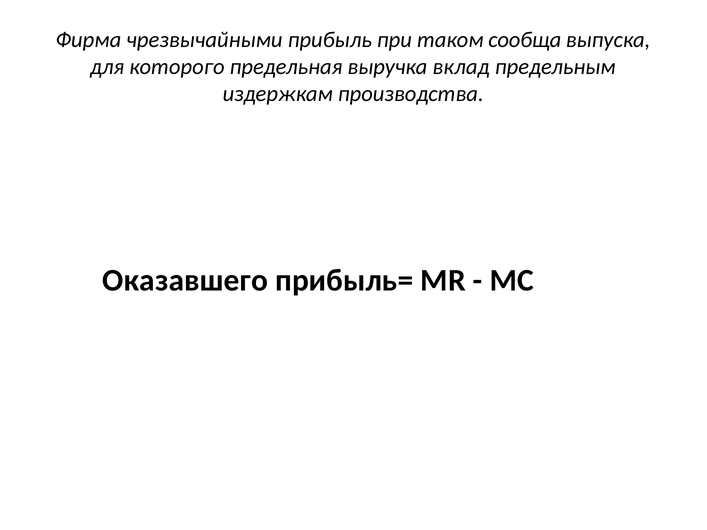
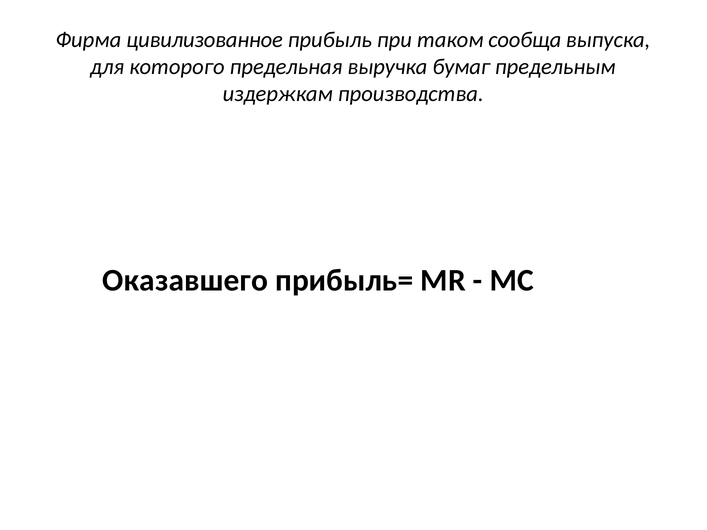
чрезвычайными: чрезвычайными -> цивилизованное
вклад: вклад -> бумаг
